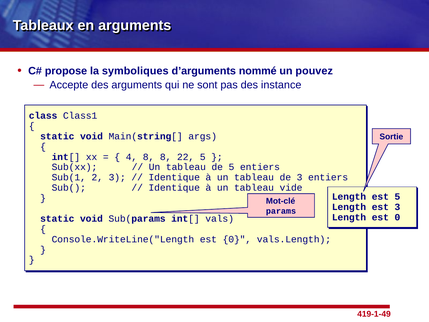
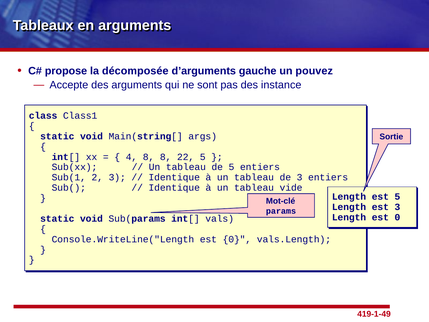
symboliques: symboliques -> décomposée
nommé: nommé -> gauche
